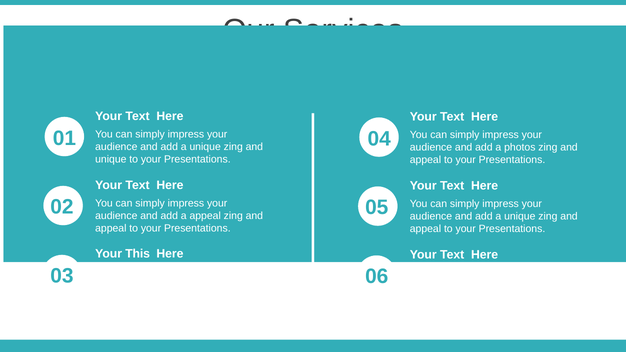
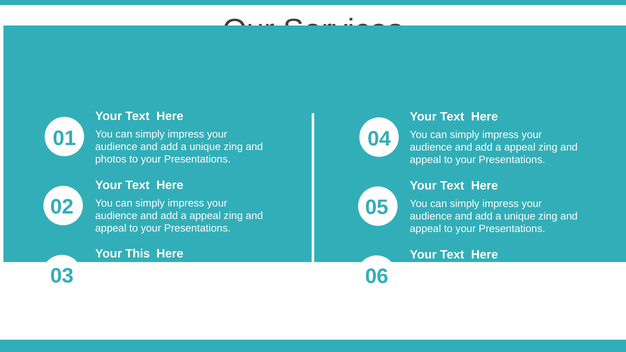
photos at (520, 147): photos -> appeal
unique at (111, 159): unique -> photos
